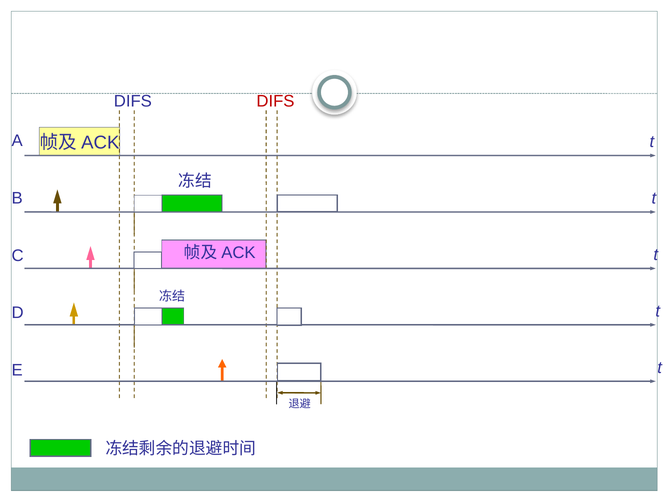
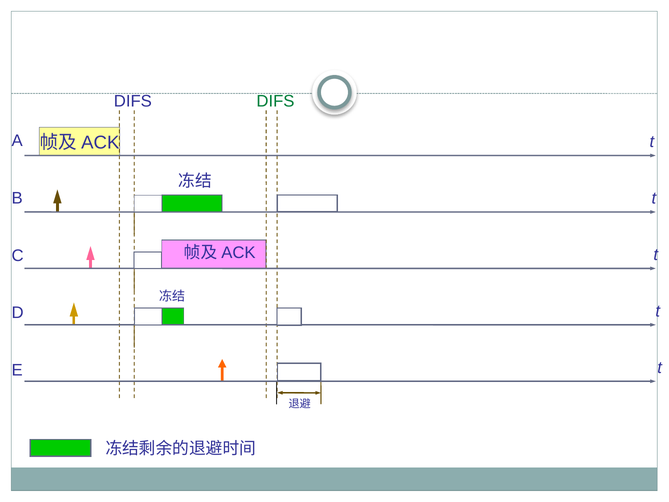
DIFS at (275, 101) colour: red -> green
